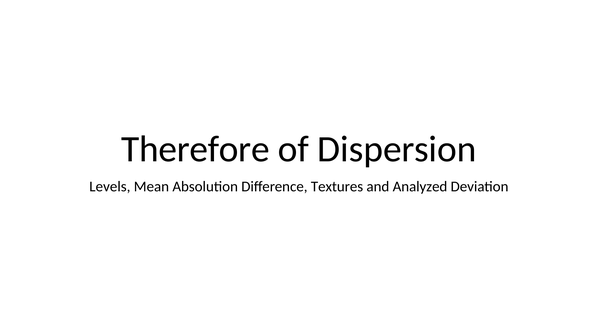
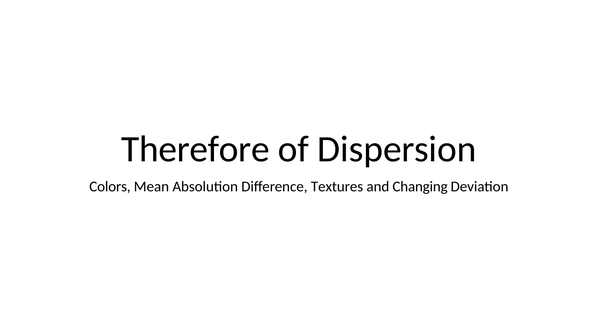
Levels: Levels -> Colors
Analyzed: Analyzed -> Changing
